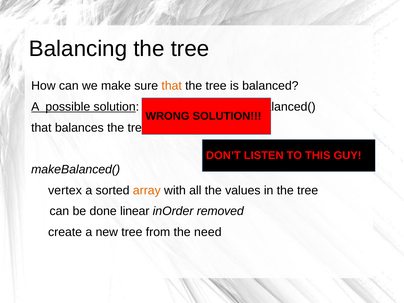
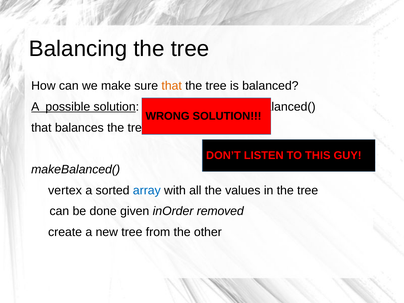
array colour: orange -> blue
linear: linear -> given
need: need -> other
